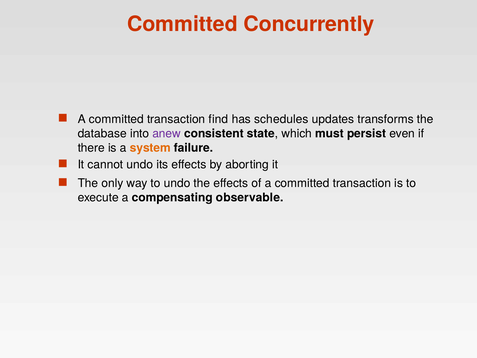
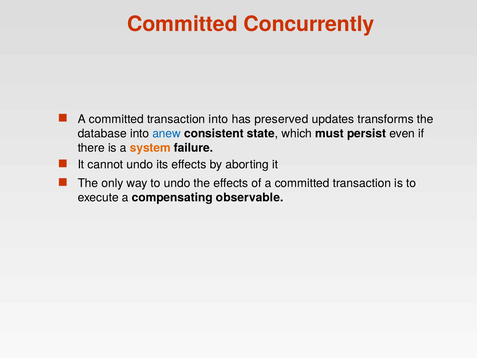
transaction find: find -> into
schedules: schedules -> preserved
anew colour: purple -> blue
